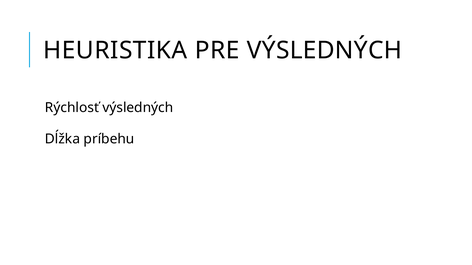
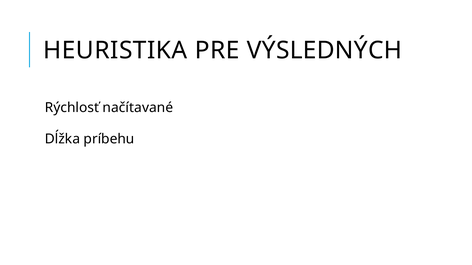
Rýchlosť výsledných: výsledných -> načítavané
